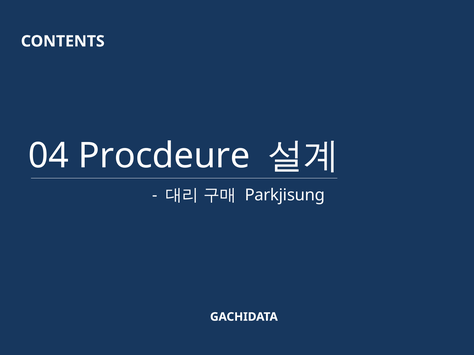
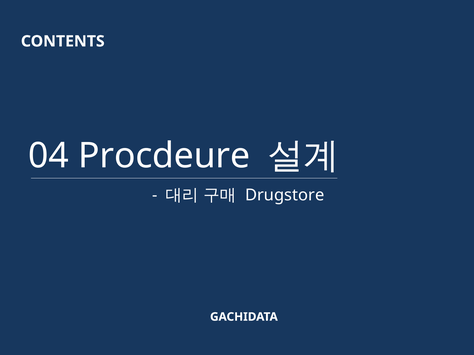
Parkjisung: Parkjisung -> Drugstore
